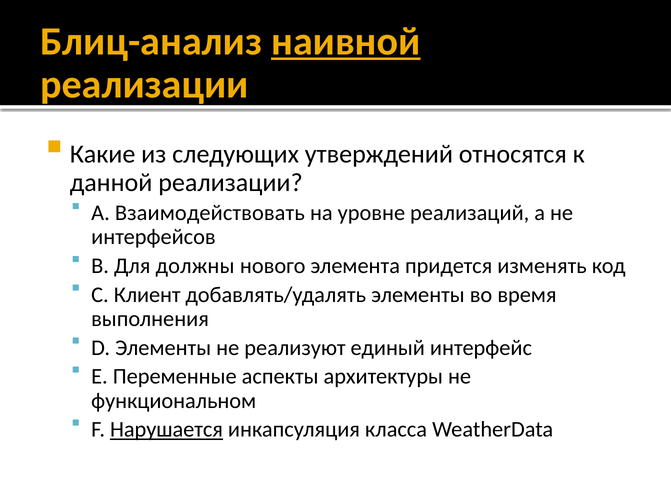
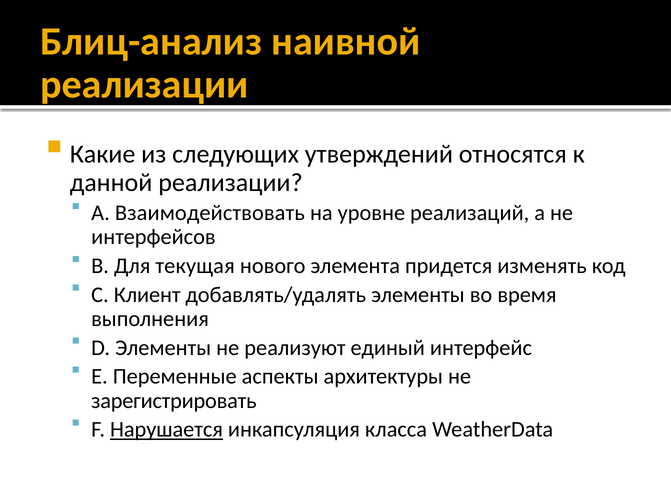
наивной underline: present -> none
должны: должны -> текущая
функциональном: функциональном -> зарегистрировать
